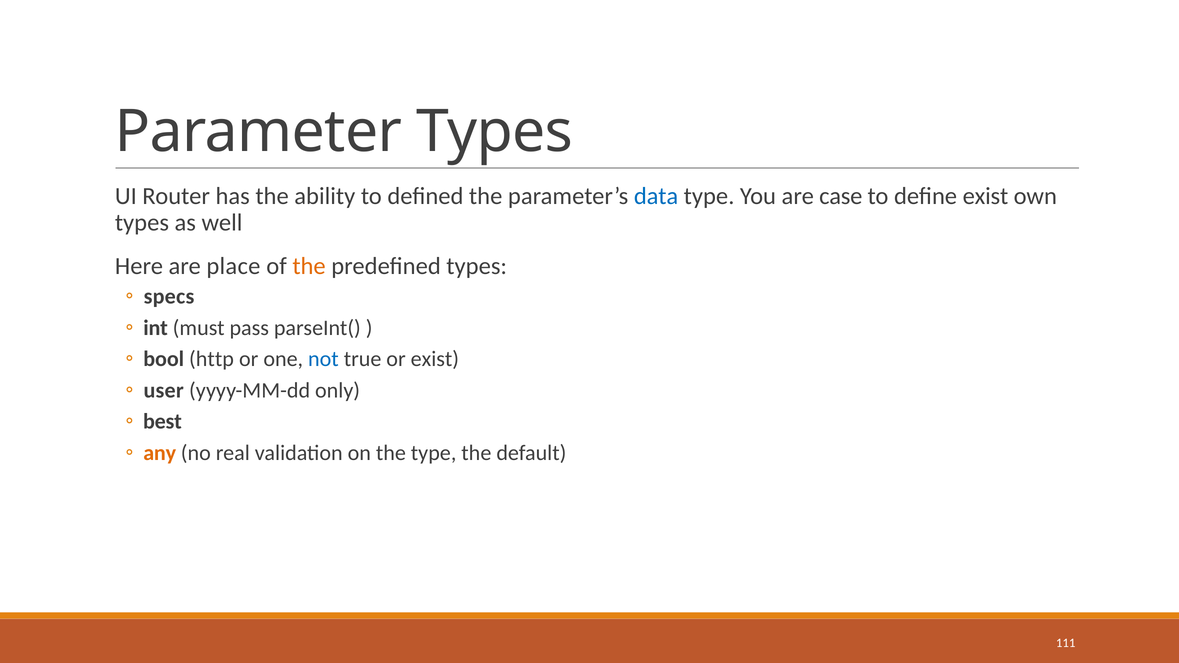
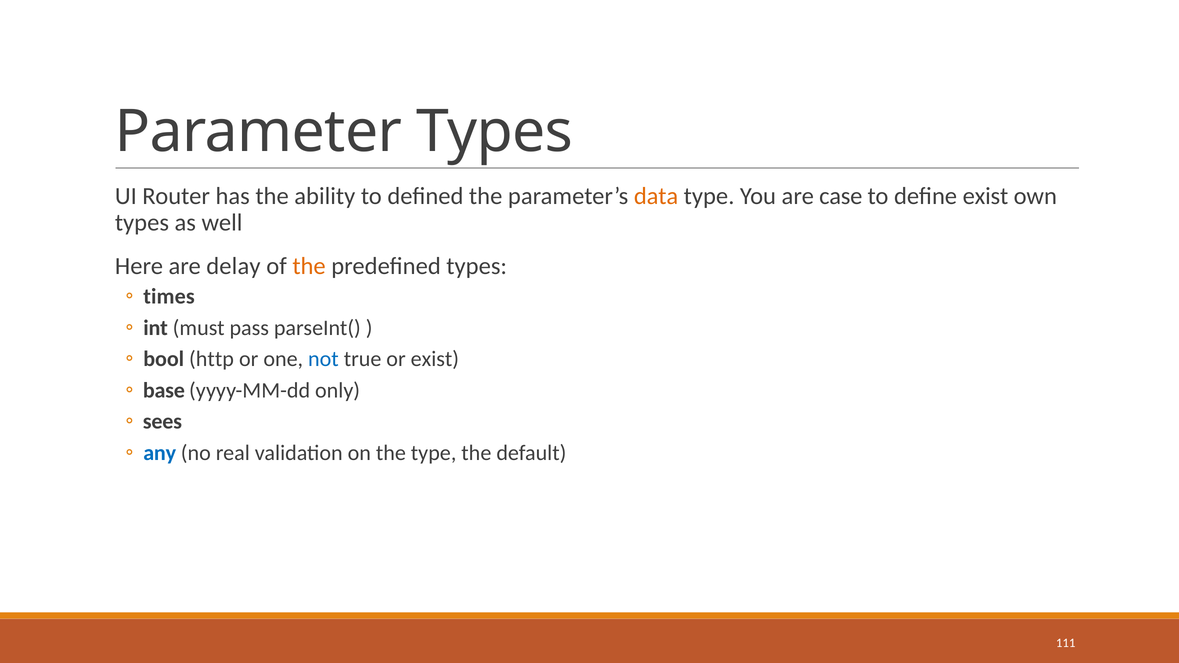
data colour: blue -> orange
place: place -> delay
specs: specs -> times
user: user -> base
best: best -> sees
any colour: orange -> blue
